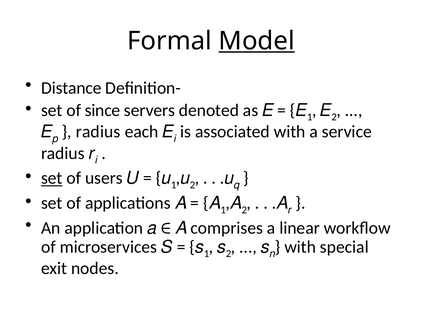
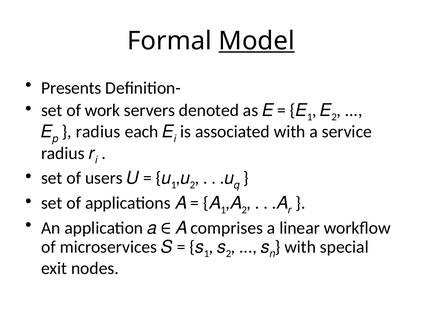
Distance: Distance -> Presents
since: since -> work
set at (52, 178) underline: present -> none
